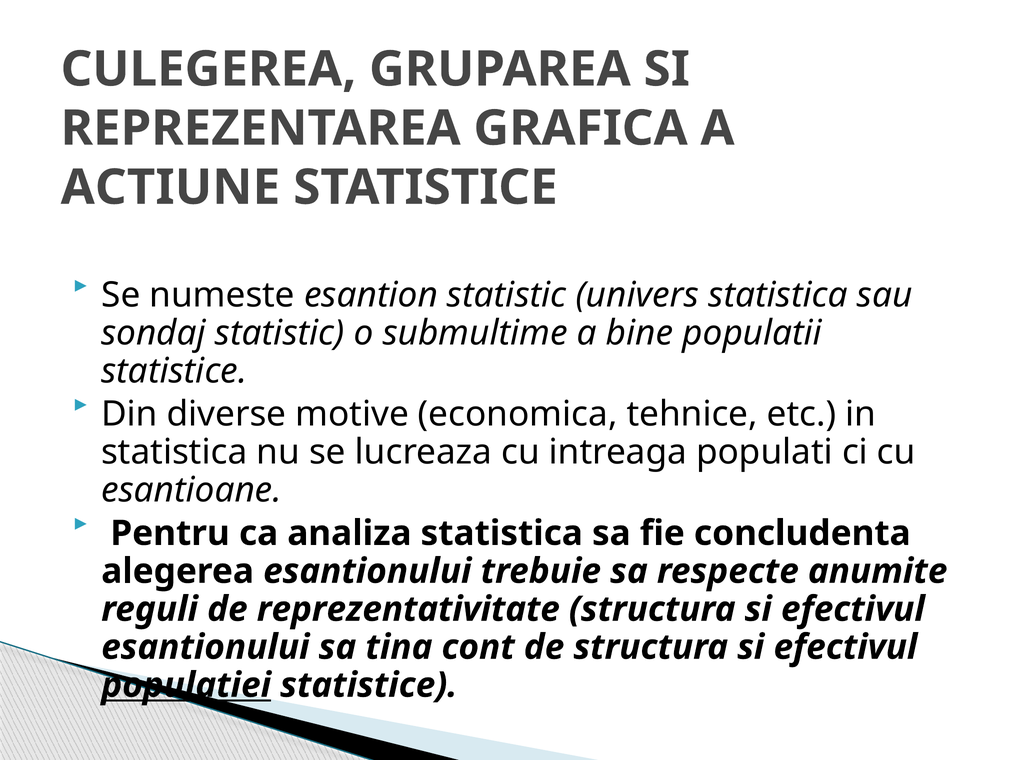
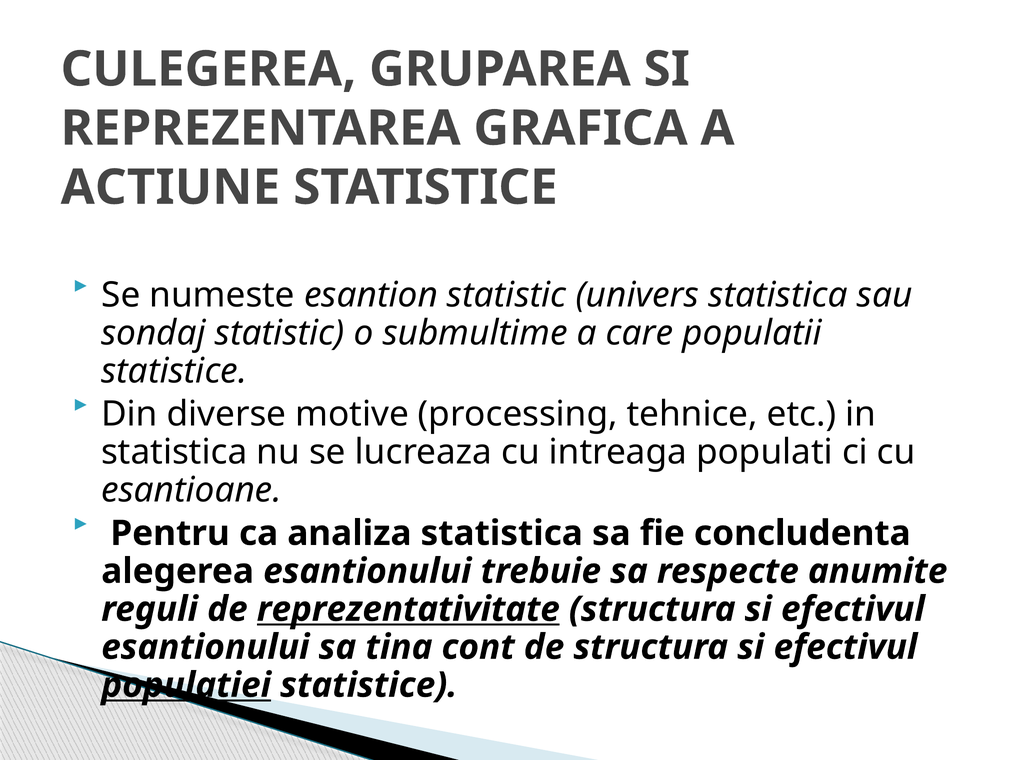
bine: bine -> care
economica: economica -> processing
reprezentativitate underline: none -> present
